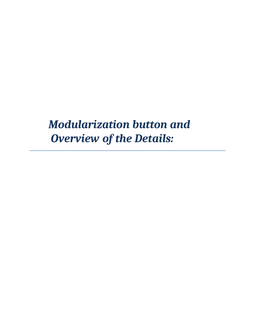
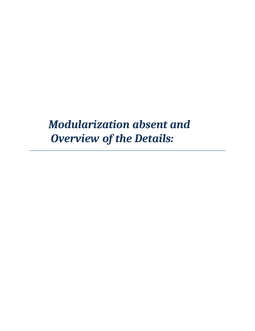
button: button -> absent
